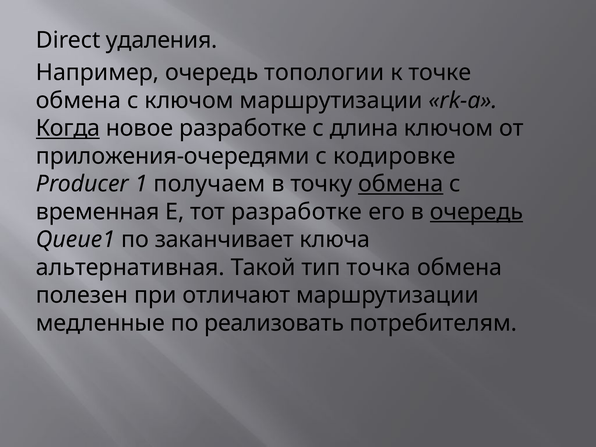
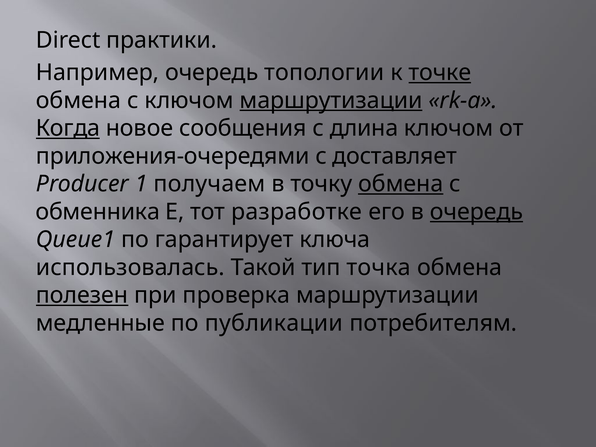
удаления: удаления -> практики
точке underline: none -> present
маршрутизации at (331, 100) underline: none -> present
новое разработке: разработке -> сообщения
кодировке: кодировке -> доставляет
временная: временная -> обменника
заканчивает: заканчивает -> гарантирует
альтернативная: альтернативная -> использовалась
полезен underline: none -> present
отличают: отличают -> проверка
реализовать: реализовать -> публикации
